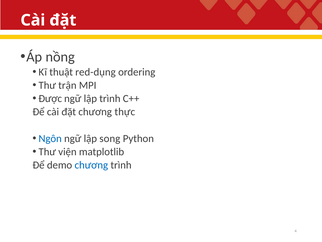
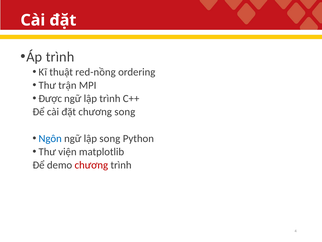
Áp nồng: nồng -> trình
red-dụng: red-dụng -> red-nồng
chương thực: thực -> song
chương at (91, 165) colour: blue -> red
